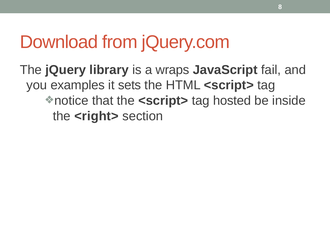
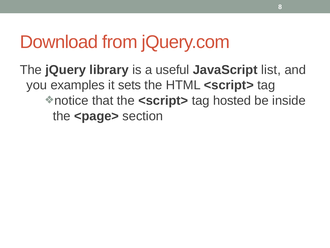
wraps: wraps -> useful
fail: fail -> list
<right>: <right> -> <page>
